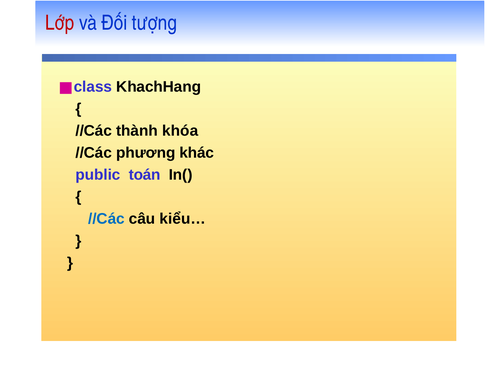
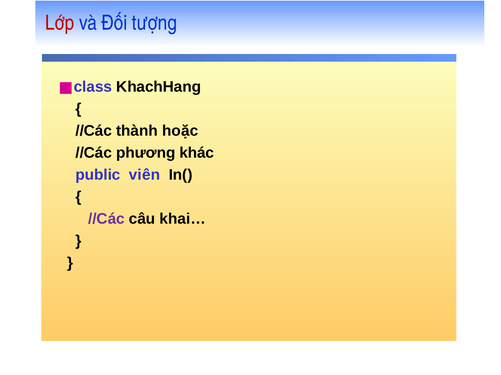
khóa: khóa -> hoặc
toán: toán -> viên
//Các at (106, 219) colour: blue -> purple
kiểu…: kiểu… -> khai…
